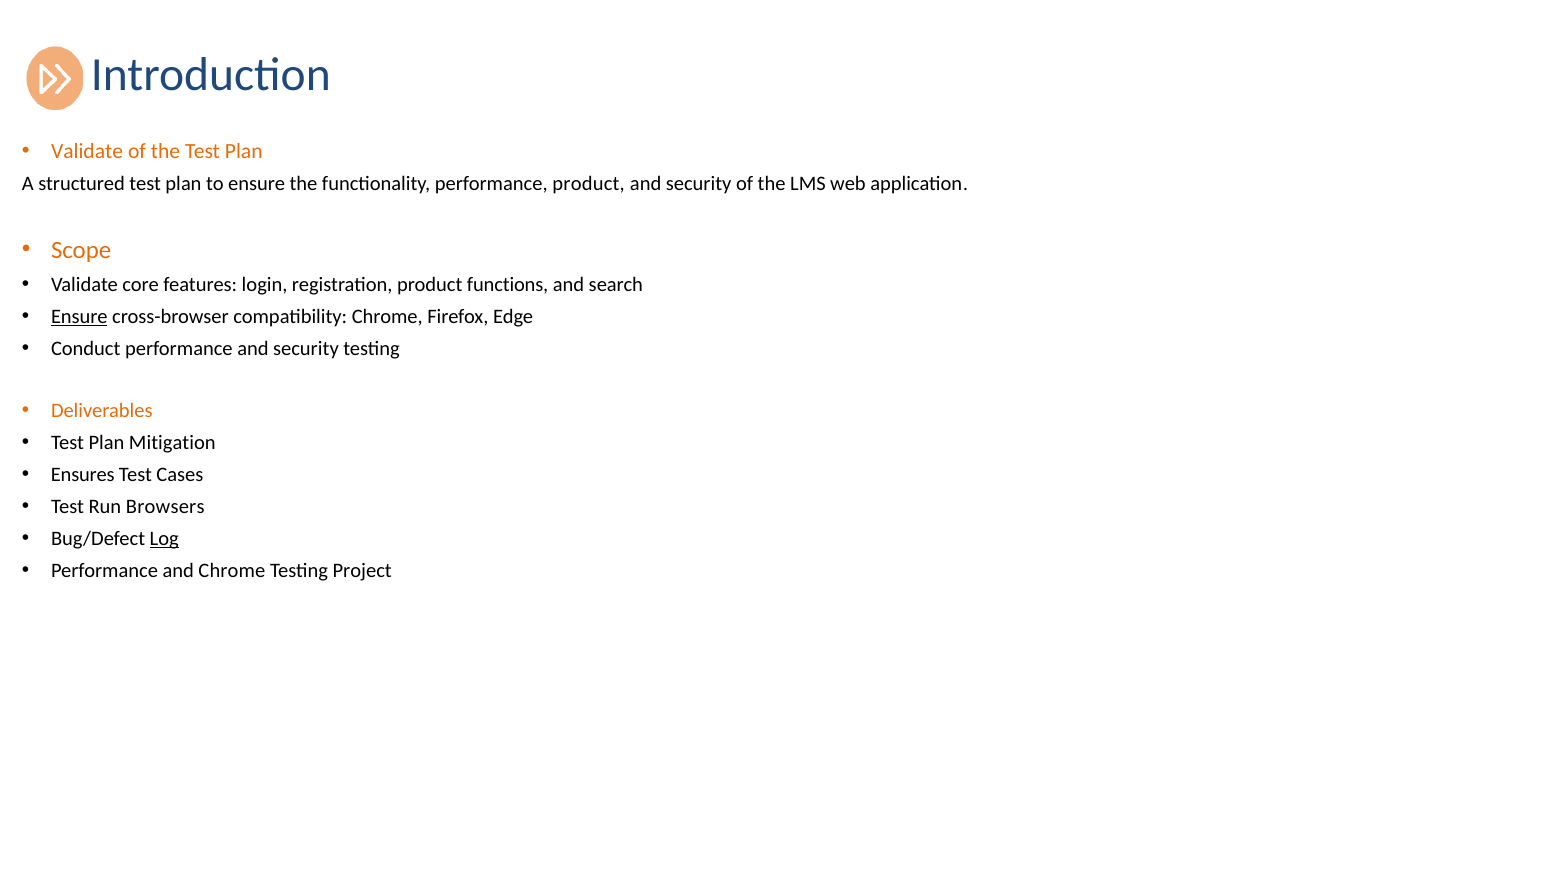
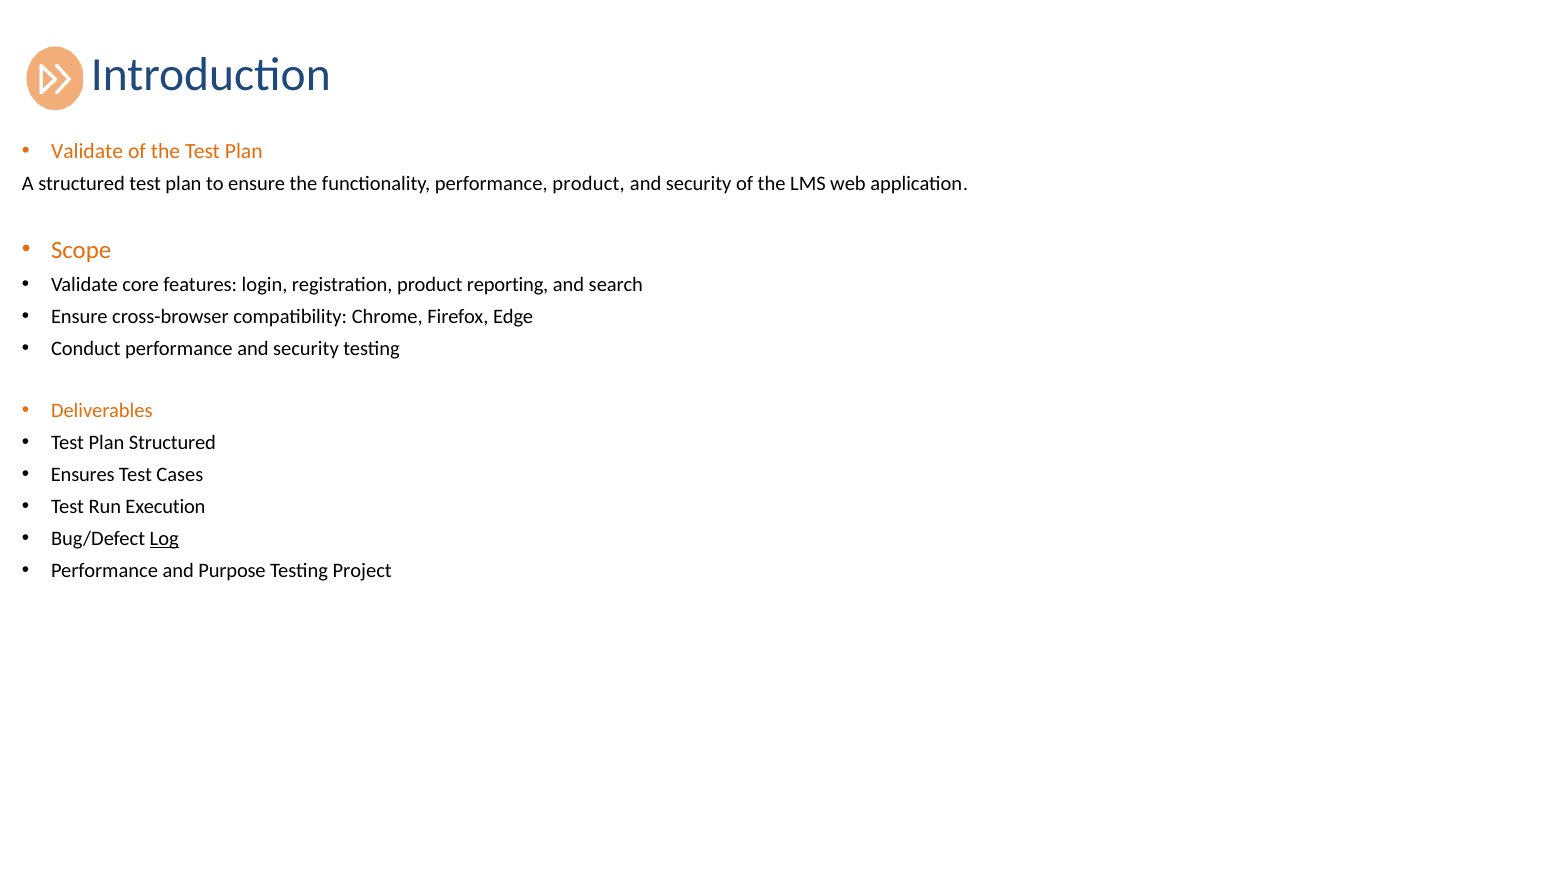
functions: functions -> reporting
Ensure at (79, 316) underline: present -> none
Plan Mitigation: Mitigation -> Structured
Browsers: Browsers -> Execution
and Chrome: Chrome -> Purpose
